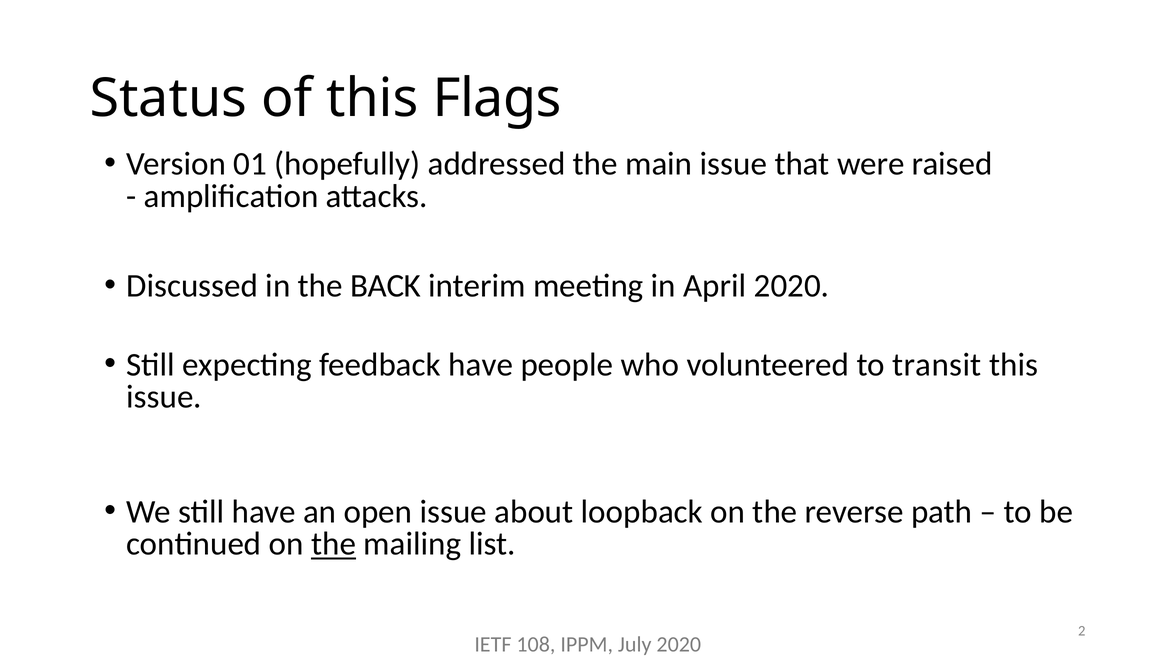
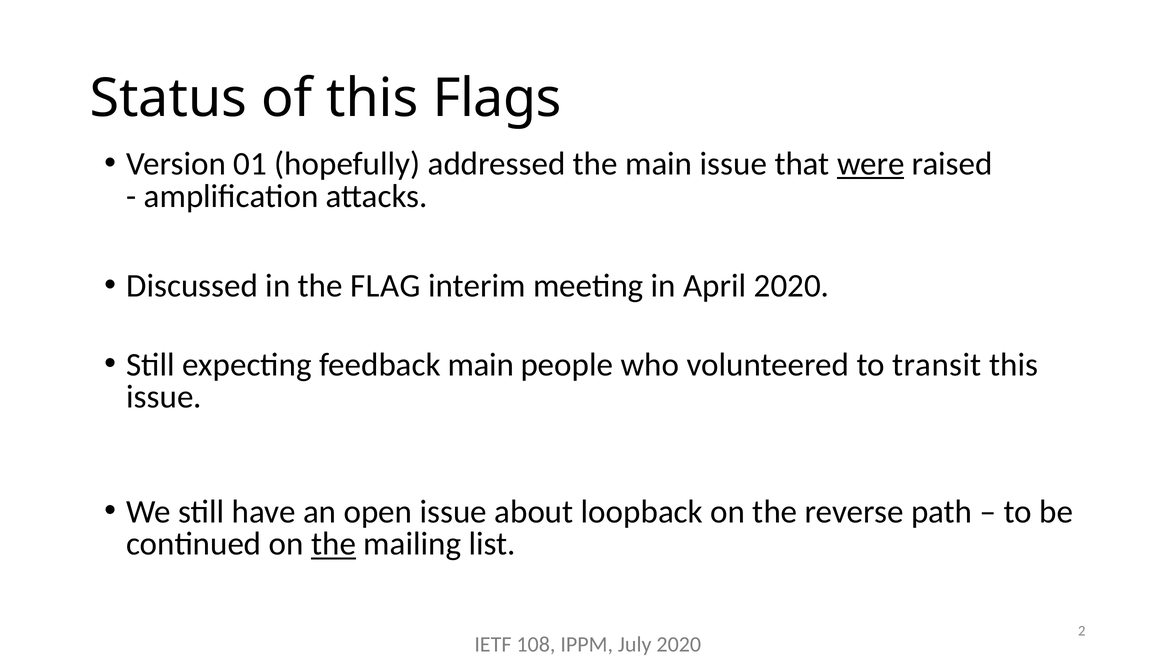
were underline: none -> present
BACK: BACK -> FLAG
feedback have: have -> main
